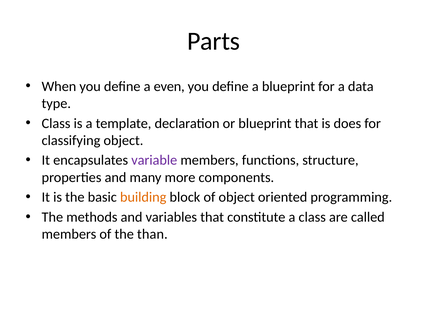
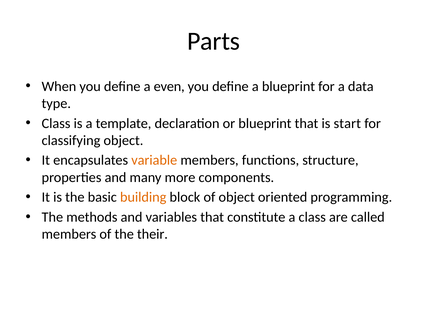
does: does -> start
variable colour: purple -> orange
than: than -> their
